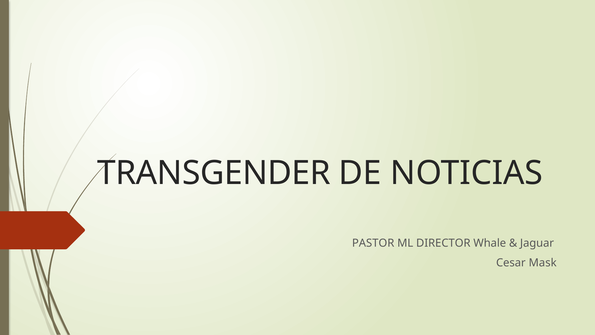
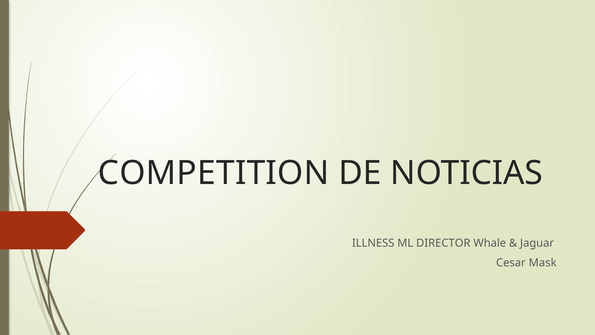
TRANSGENDER: TRANSGENDER -> COMPETITION
PASTOR: PASTOR -> ILLNESS
